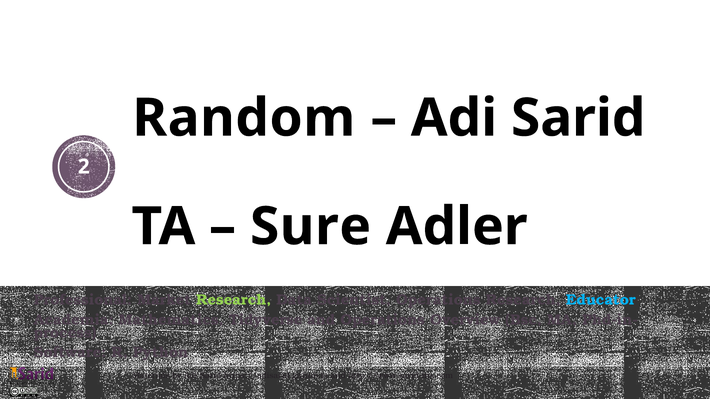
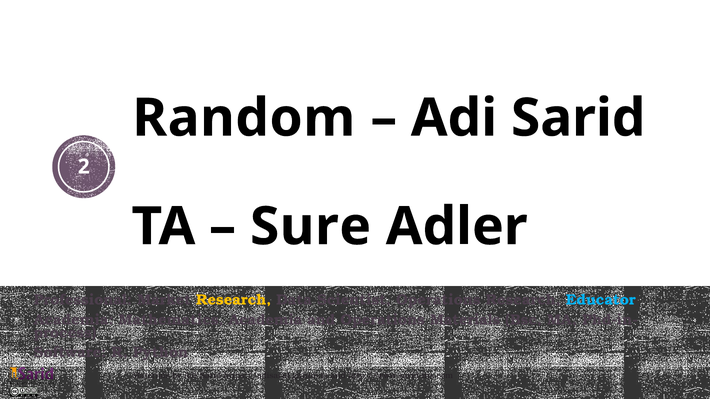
Research at (234, 300) colour: light green -> yellow
Mathematics Tidyverse: Tidyverse -> Academia
Operations Overview: Overview -> Materials
